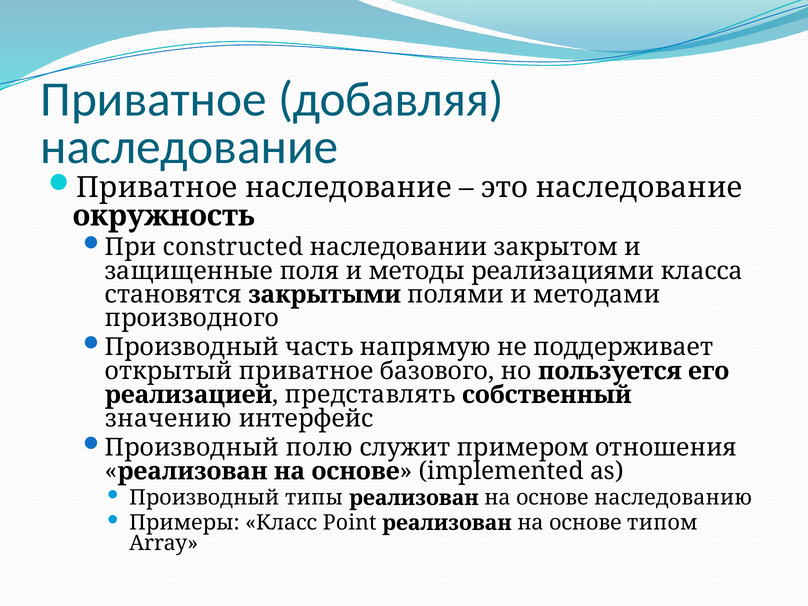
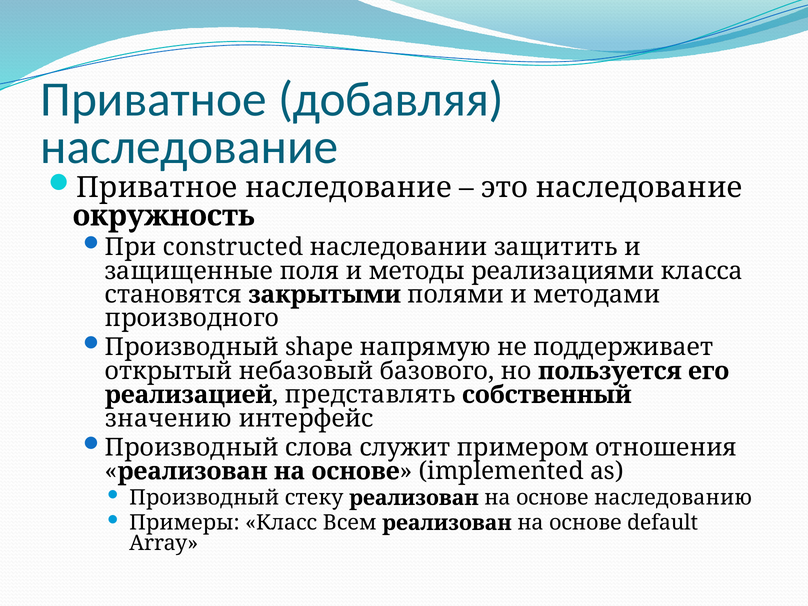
закрытом: закрытом -> защитить
часть: часть -> shape
открытый приватное: приватное -> небазовый
полю: полю -> слова
типы: типы -> стеку
Point: Point -> Всем
типом: типом -> default
